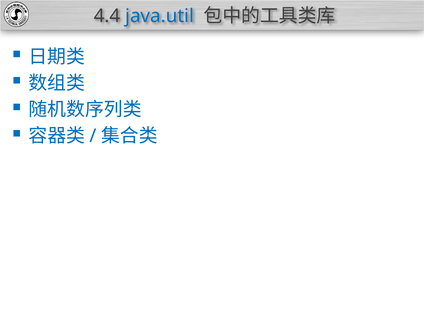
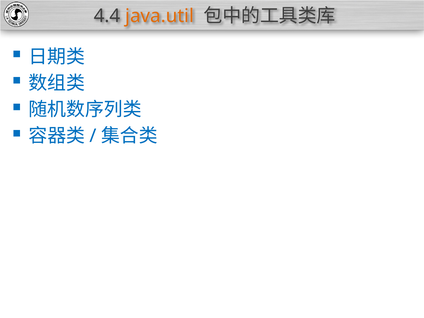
java.util colour: blue -> orange
